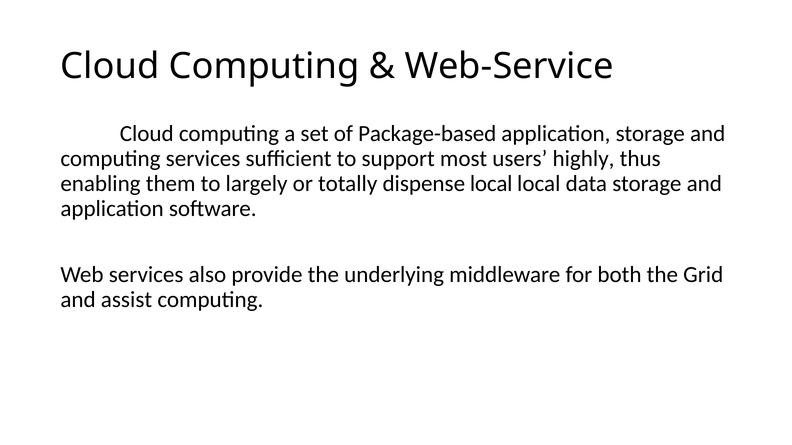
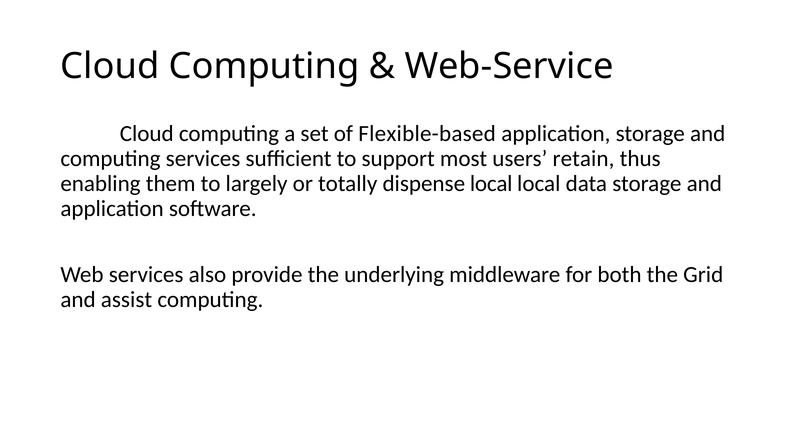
Package-based: Package-based -> Flexible-based
highly: highly -> retain
